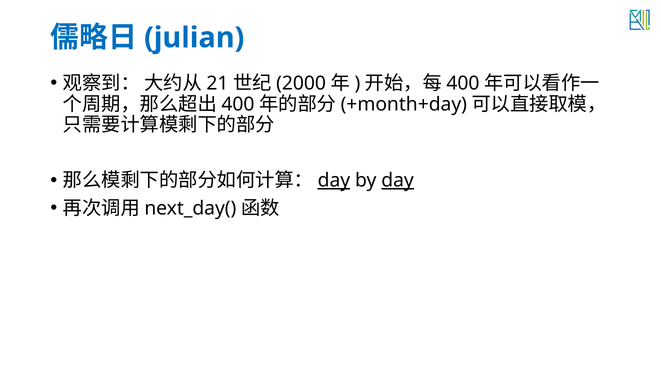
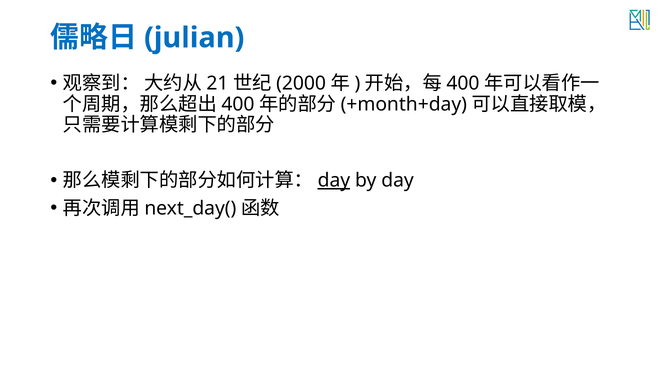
day at (398, 180) underline: present -> none
